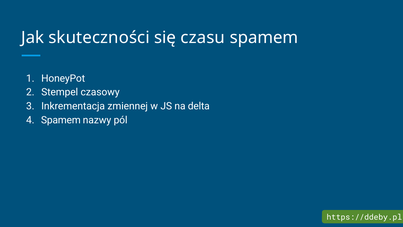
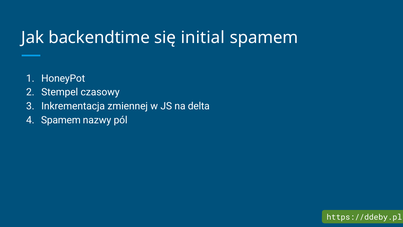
skuteczności: skuteczności -> backendtime
czasu: czasu -> initial
